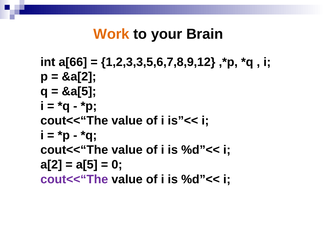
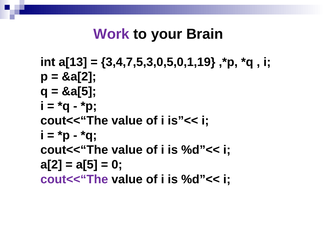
Work colour: orange -> purple
a[66: a[66 -> a[13
1,2,3,3,5,6,7,8,9,12: 1,2,3,3,5,6,7,8,9,12 -> 3,4,7,5,3,0,5,0,1,19
